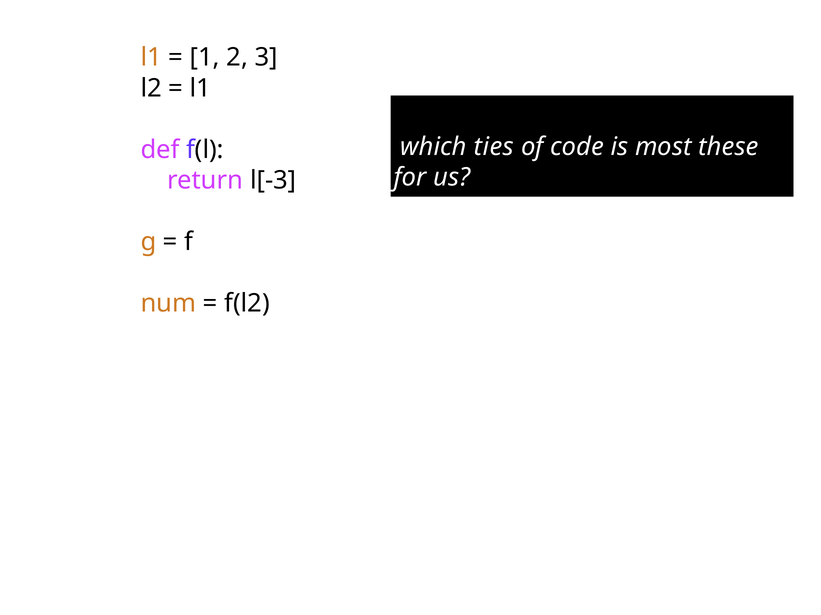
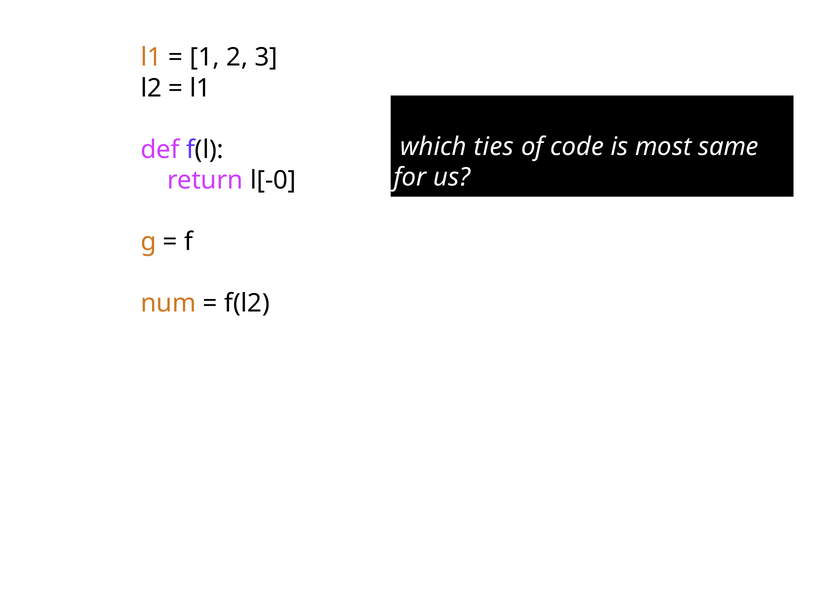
these: these -> same
l[-3: l[-3 -> l[-0
